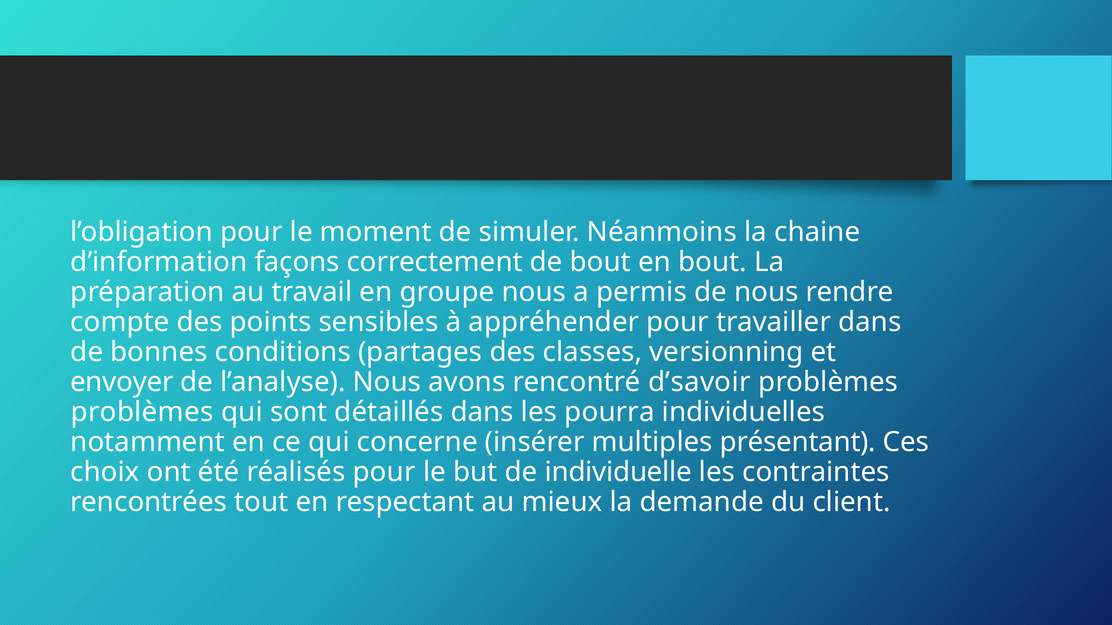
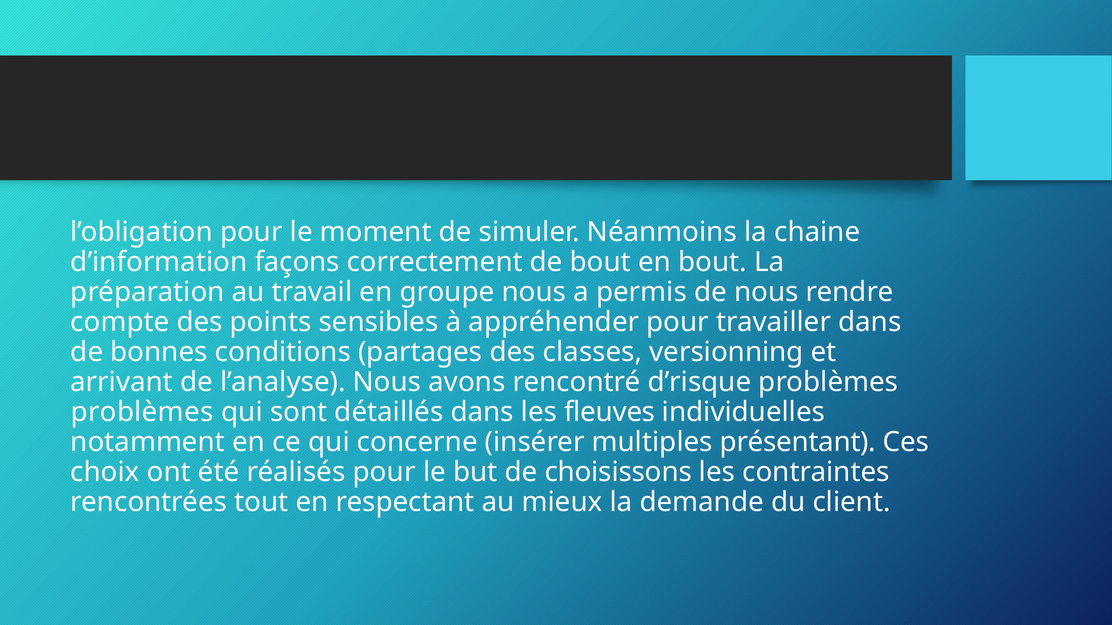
envoyer: envoyer -> arrivant
d’savoir: d’savoir -> d’risque
pourra: pourra -> fleuves
individuelle: individuelle -> choisissons
